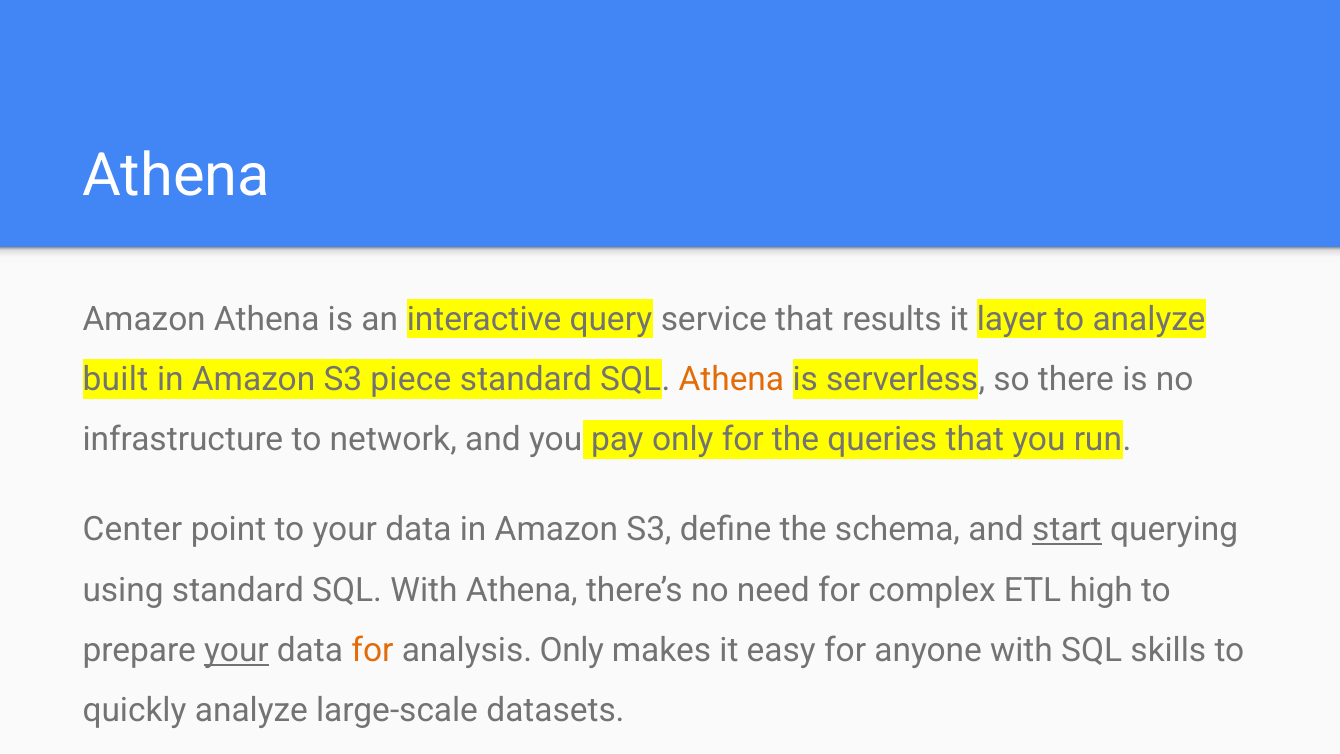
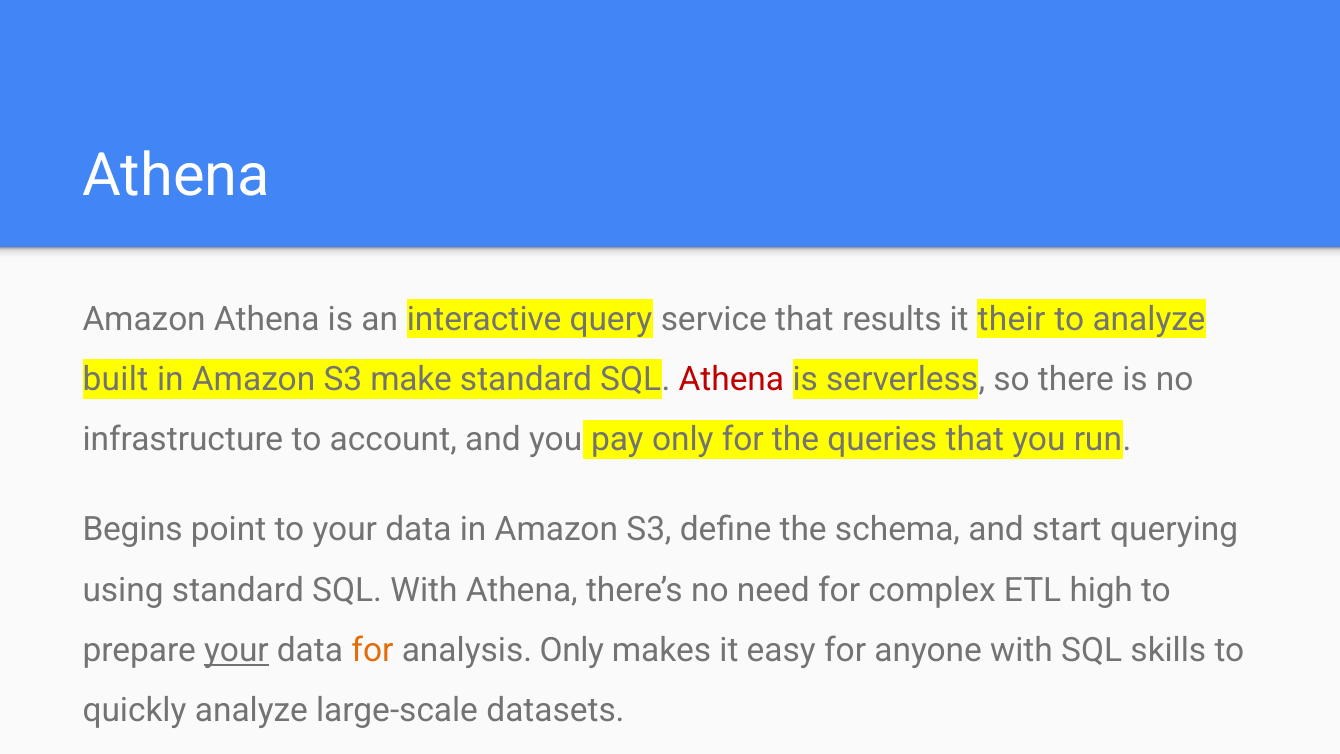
layer: layer -> their
piece: piece -> make
Athena at (731, 379) colour: orange -> red
network: network -> account
Center: Center -> Begins
start underline: present -> none
